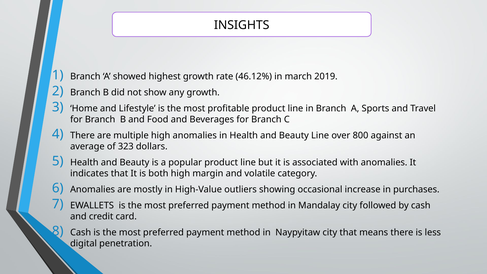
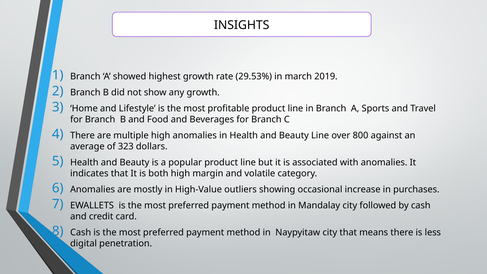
46.12%: 46.12% -> 29.53%
